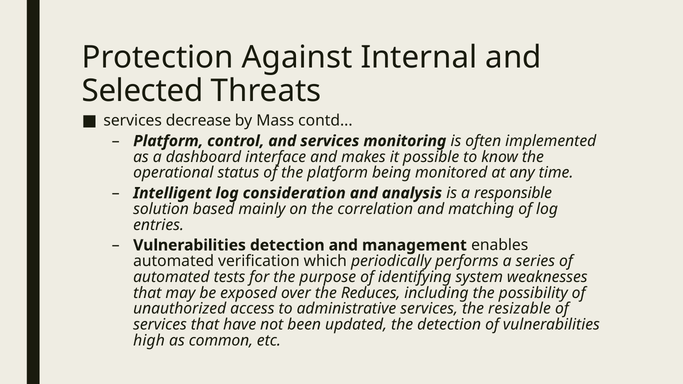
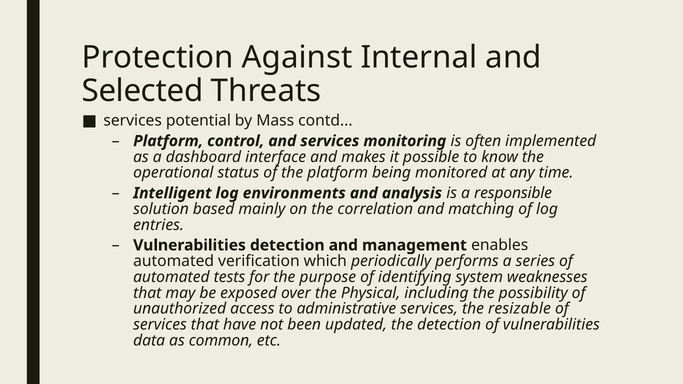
decrease: decrease -> potential
consideration: consideration -> environments
Reduces: Reduces -> Physical
high: high -> data
